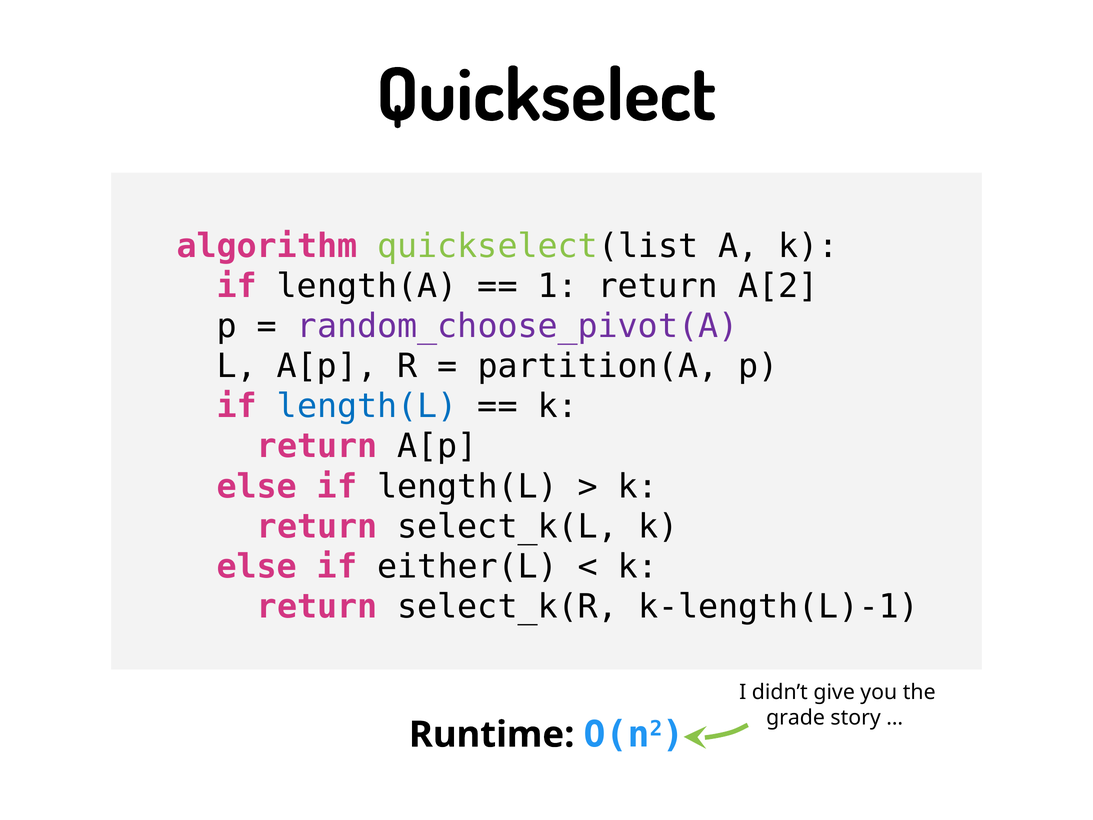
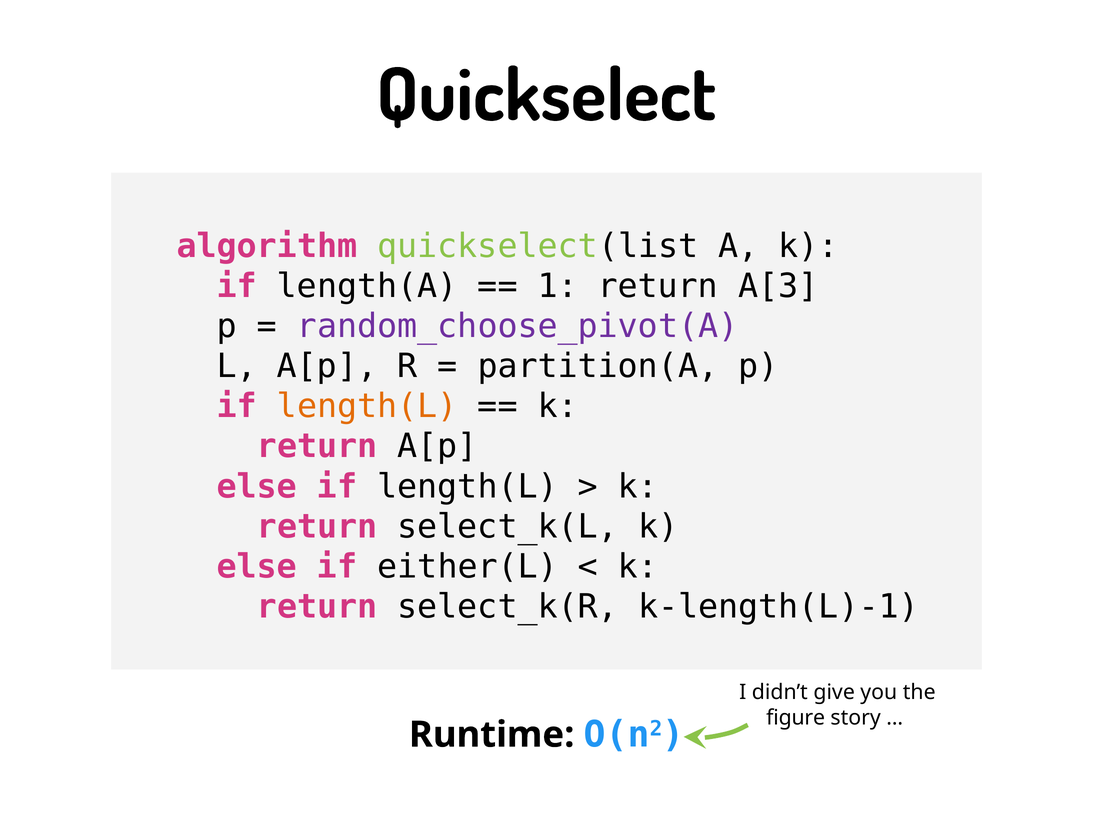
A[2: A[2 -> A[3
length(L at (367, 406) colour: blue -> orange
grade: grade -> figure
